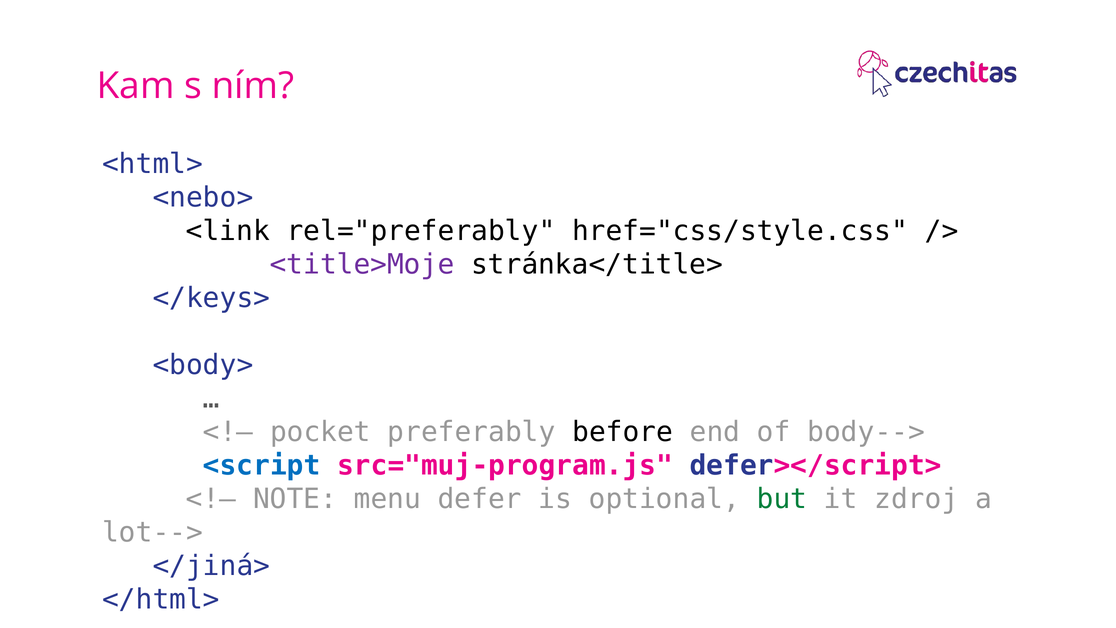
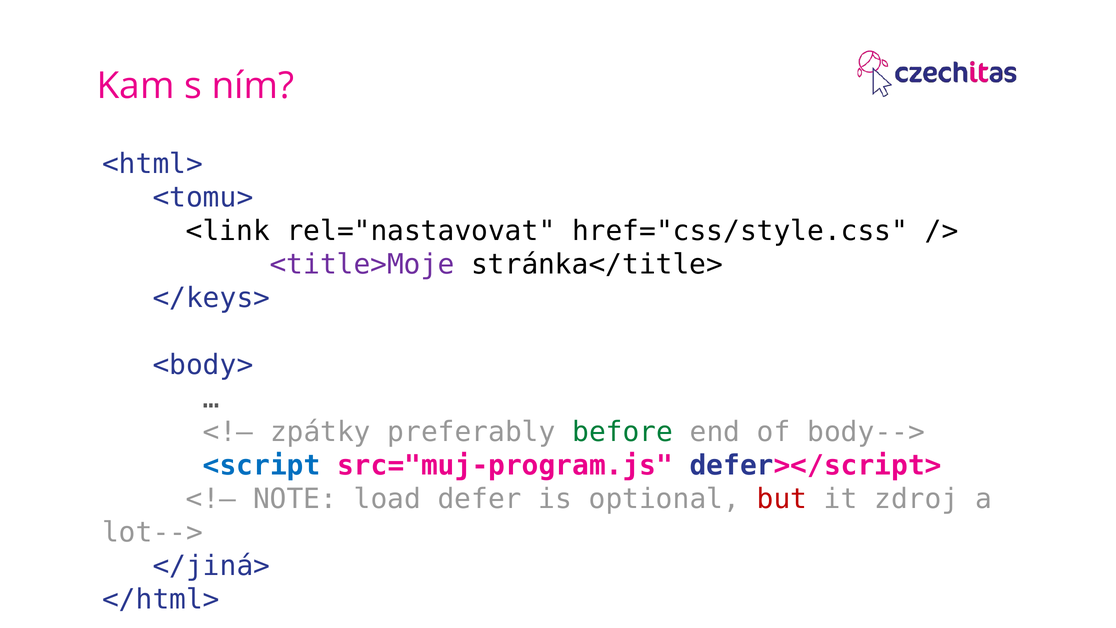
<nebo>: <nebo> -> <tomu>
rel="preferably: rel="preferably -> rel="nastavovat
pocket: pocket -> zpátky
before colour: black -> green
menu: menu -> load
but colour: green -> red
